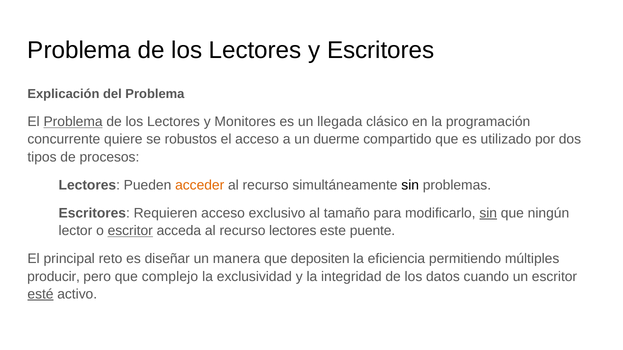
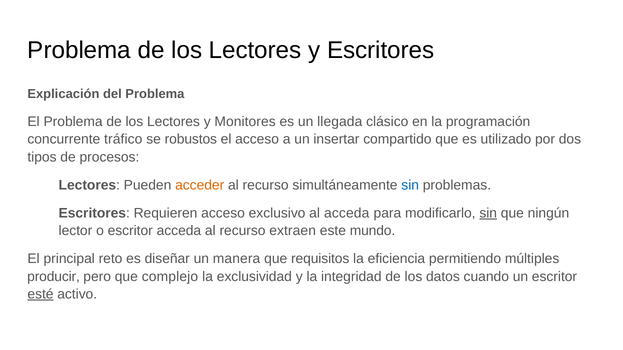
Problema at (73, 122) underline: present -> none
quiere: quiere -> tráfico
duerme: duerme -> insertar
sin at (410, 185) colour: black -> blue
al tamaño: tamaño -> acceda
escritor at (130, 231) underline: present -> none
recurso lectores: lectores -> extraen
puente: puente -> mundo
depositen: depositen -> requisitos
